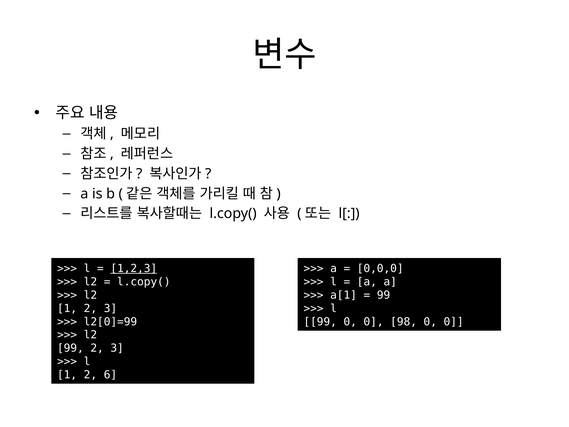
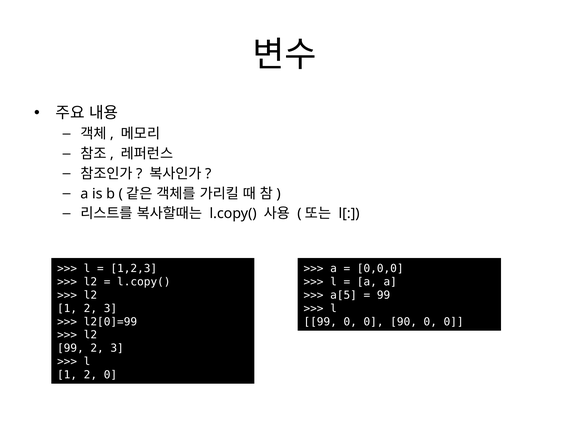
1,2,3 underline: present -> none
a[1: a[1 -> a[5
98: 98 -> 90
2 6: 6 -> 0
